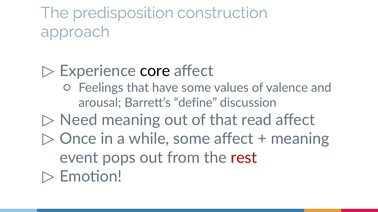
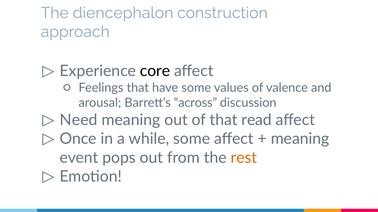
predisposition: predisposition -> diencephalon
define: define -> across
rest colour: red -> orange
